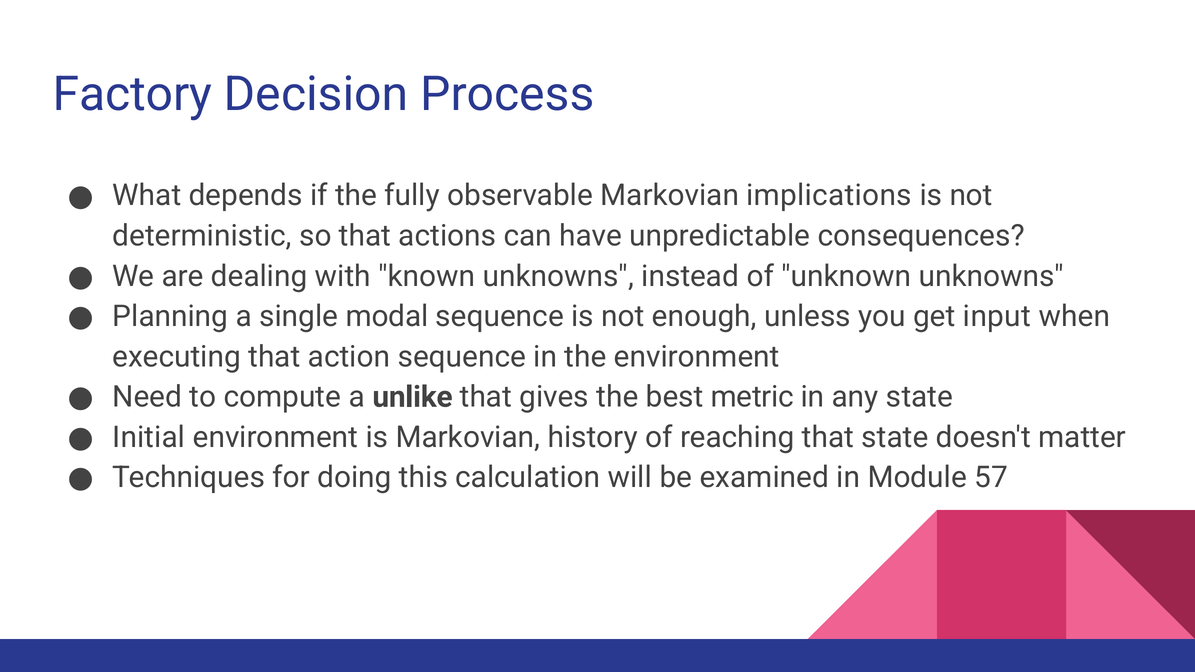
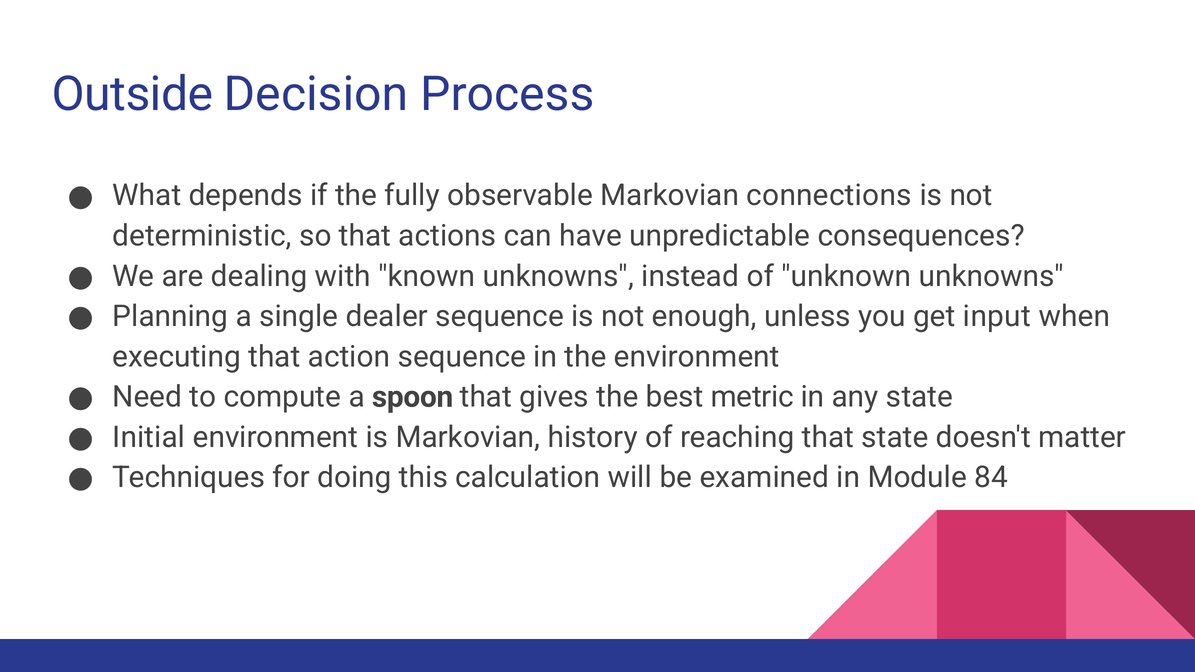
Factory: Factory -> Outside
implications: implications -> connections
modal: modal -> dealer
unlike: unlike -> spoon
57: 57 -> 84
